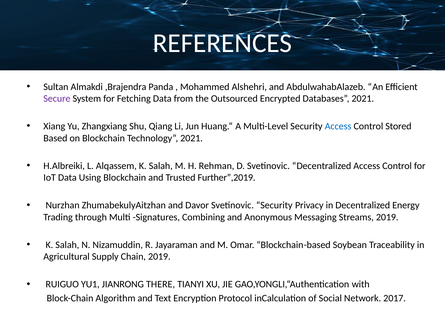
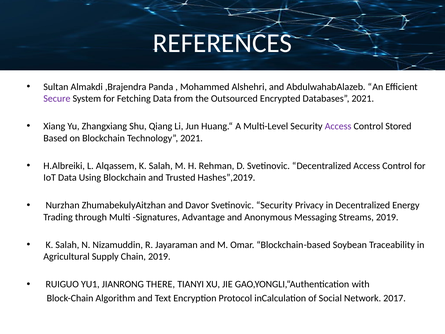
Access at (338, 126) colour: blue -> purple
Further”,2019: Further”,2019 -> Hashes”,2019
Combining: Combining -> Advantage
